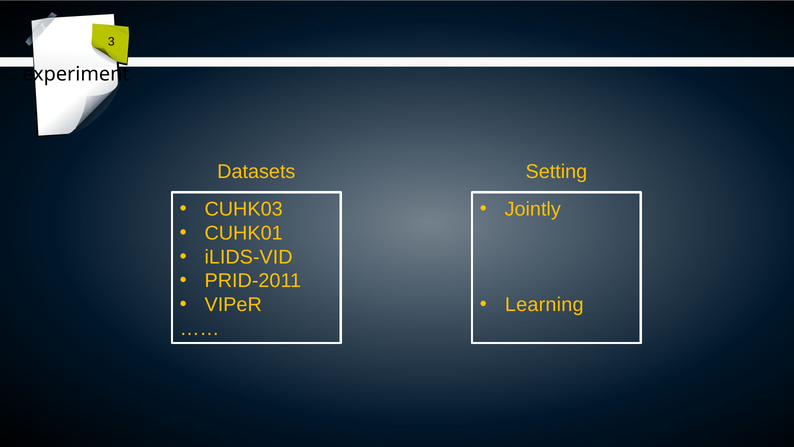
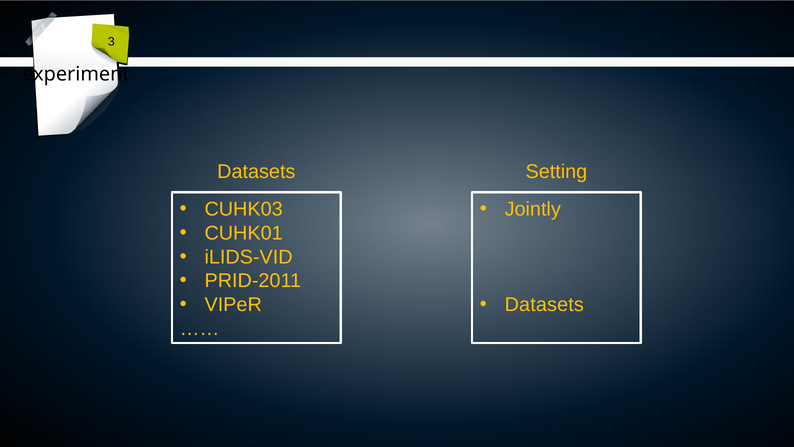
Learning at (544, 305): Learning -> Datasets
